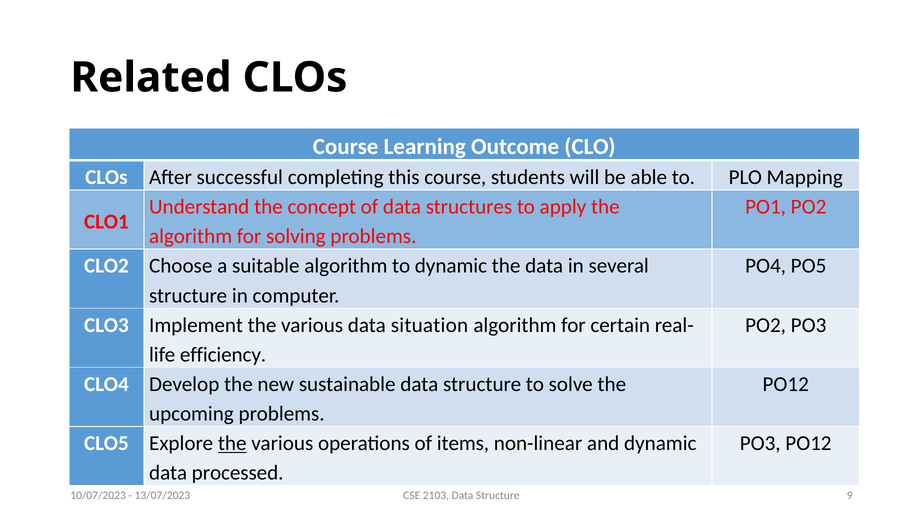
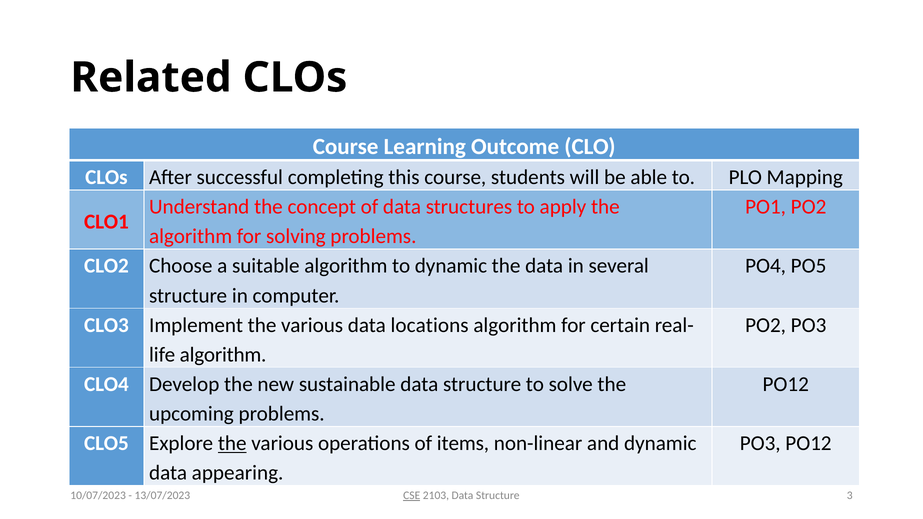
situation: situation -> locations
efficiency at (223, 355): efficiency -> algorithm
processed: processed -> appearing
CSE underline: none -> present
9: 9 -> 3
